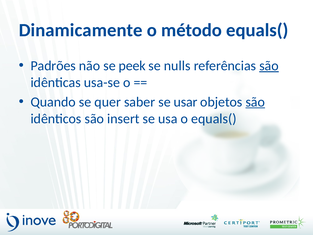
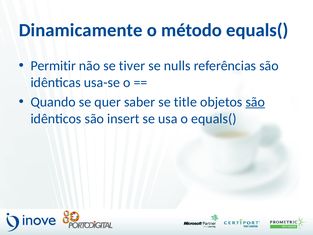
Padrões: Padrões -> Permitir
peek: peek -> tiver
são at (269, 66) underline: present -> none
usar: usar -> title
